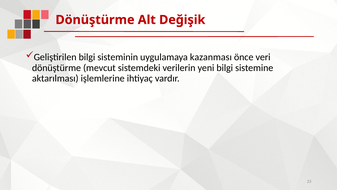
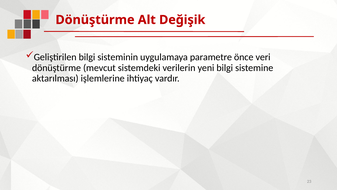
kazanması: kazanması -> parametre
